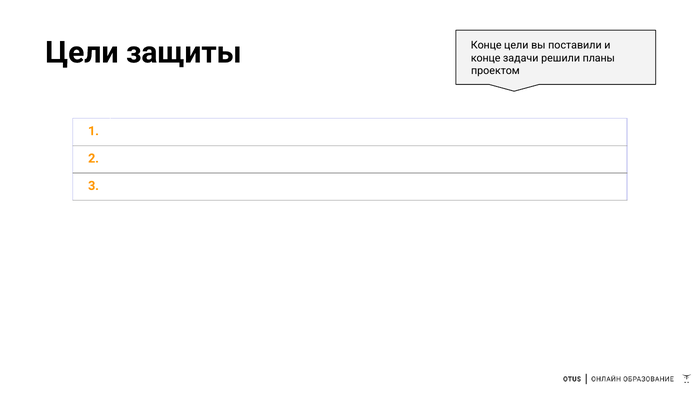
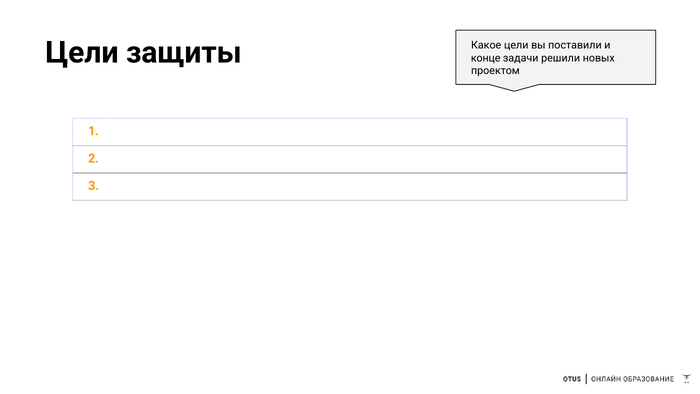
Конце at (486, 45): Конце -> Какое
планы: планы -> новых
